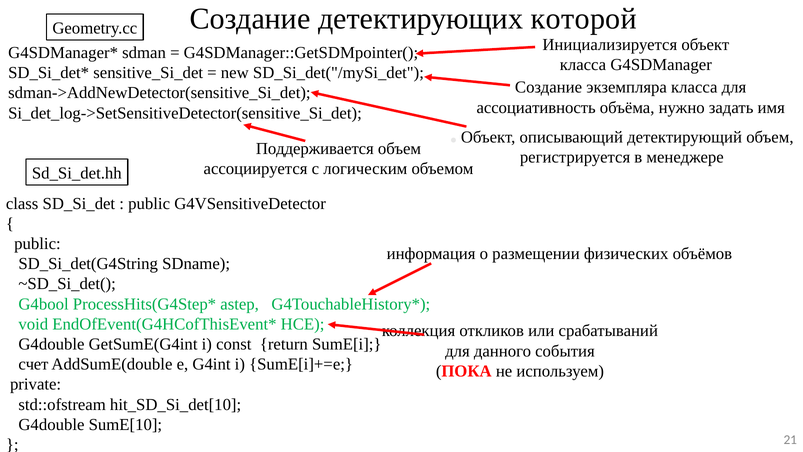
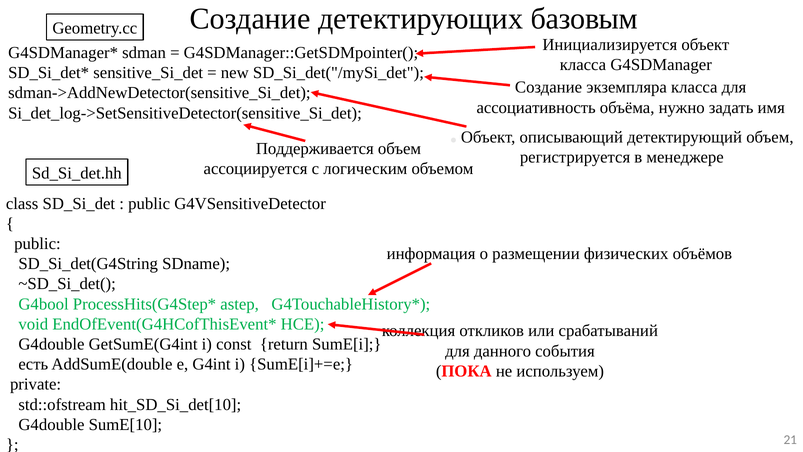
которой: которой -> базовым
счет: счет -> есть
